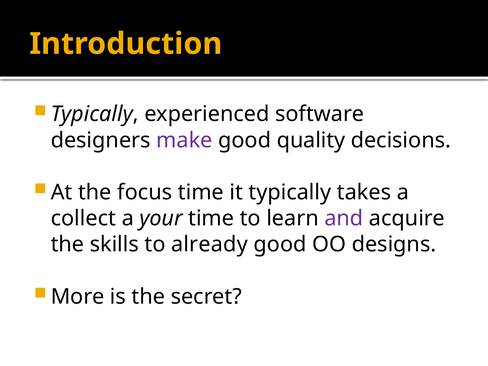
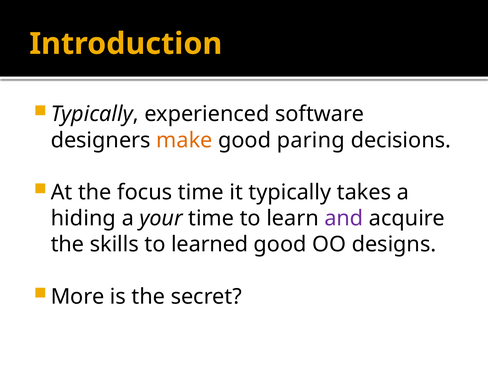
make colour: purple -> orange
quality: quality -> paring
collect: collect -> hiding
already: already -> learned
